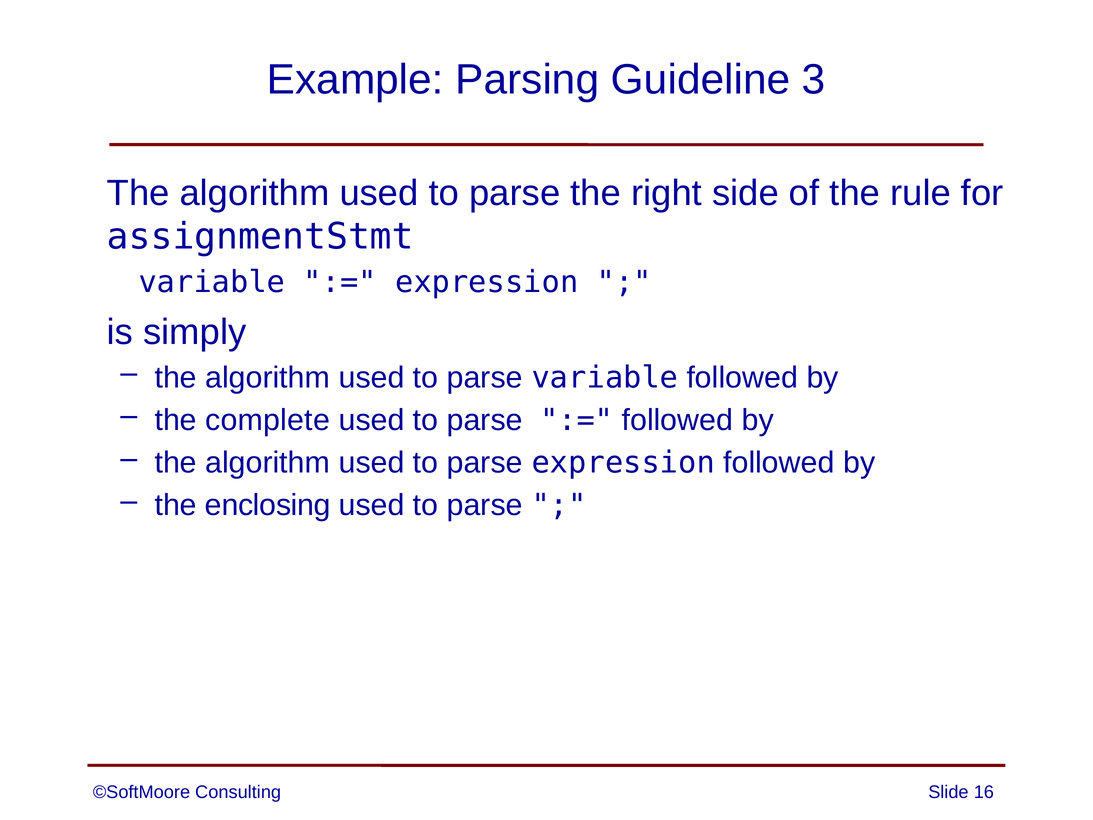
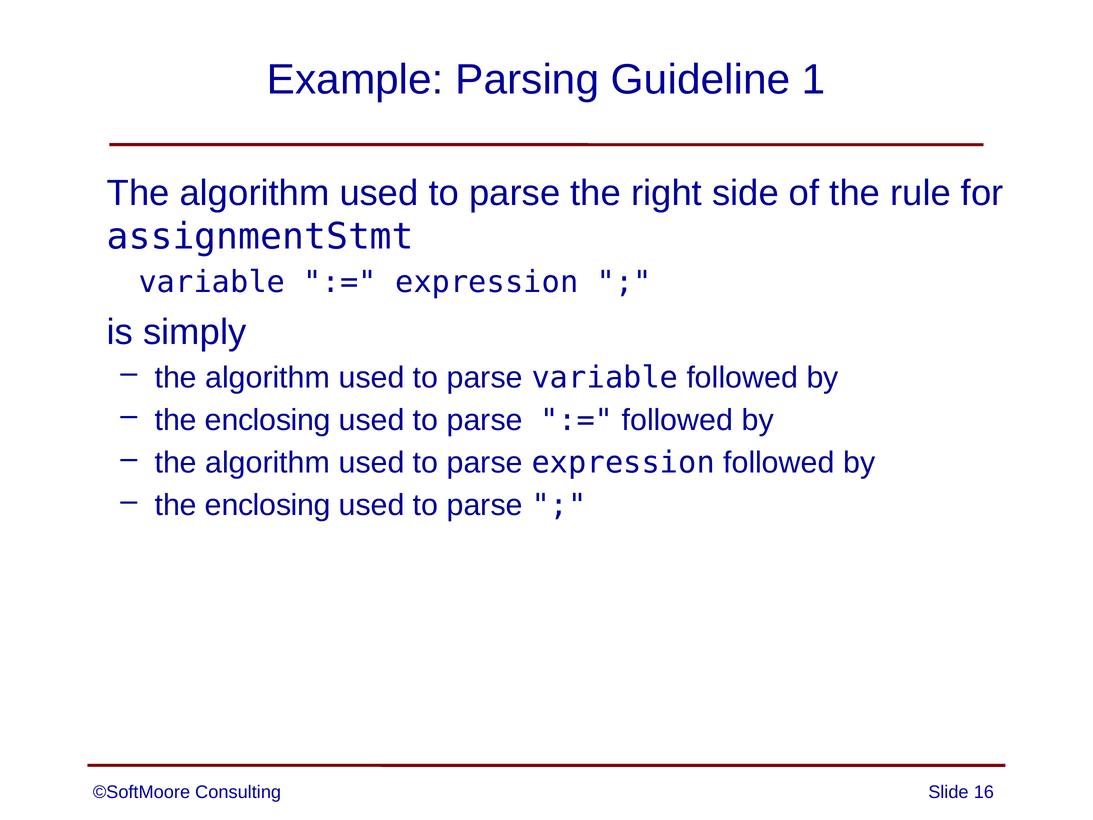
3: 3 -> 1
complete at (268, 420): complete -> enclosing
